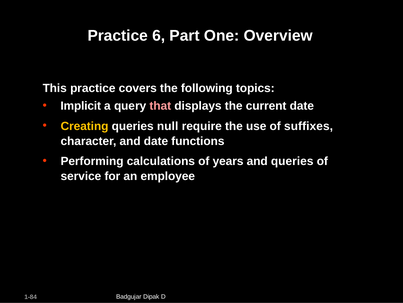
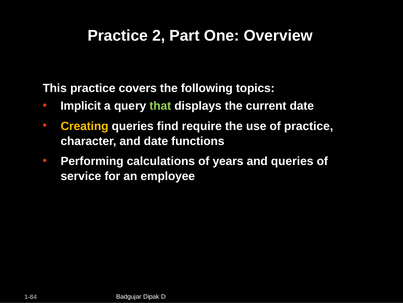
6: 6 -> 2
that colour: pink -> light green
null: null -> find
of suffixes: suffixes -> practice
